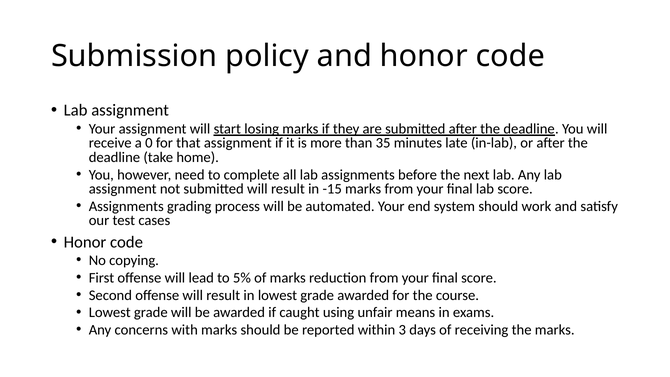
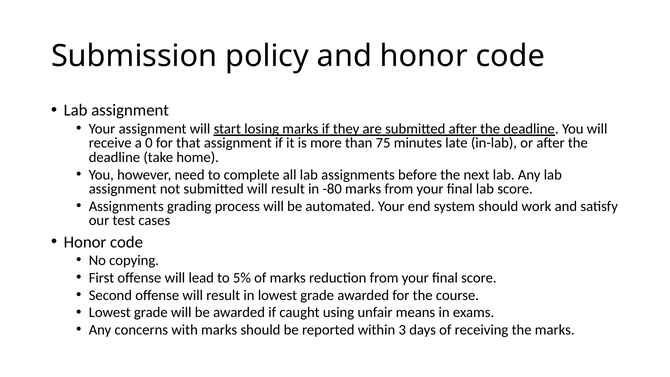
35: 35 -> 75
-15: -15 -> -80
